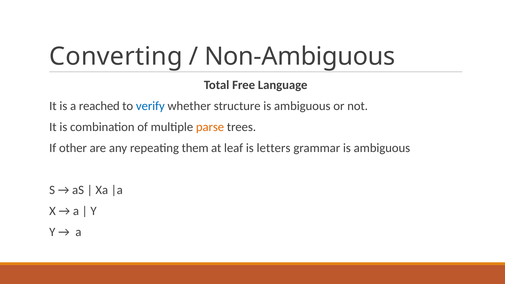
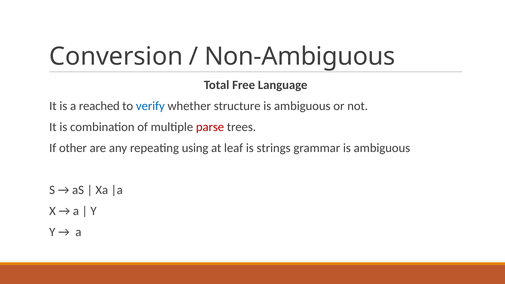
Converting: Converting -> Conversion
parse colour: orange -> red
them: them -> using
letters: letters -> strings
